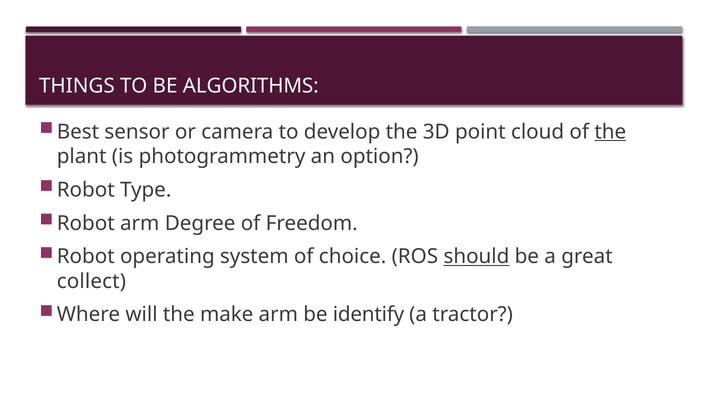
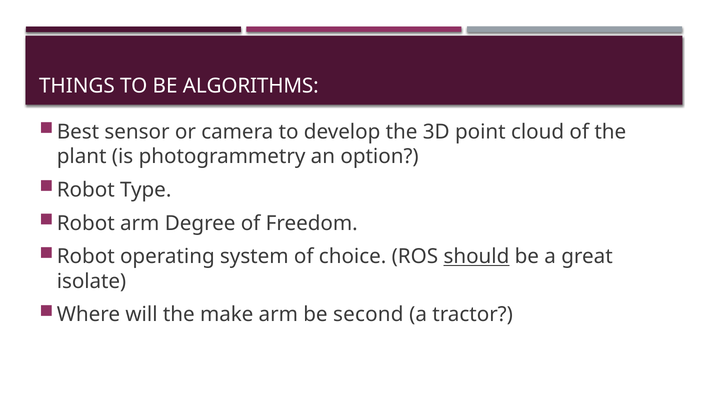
the at (610, 132) underline: present -> none
collect: collect -> isolate
identify: identify -> second
